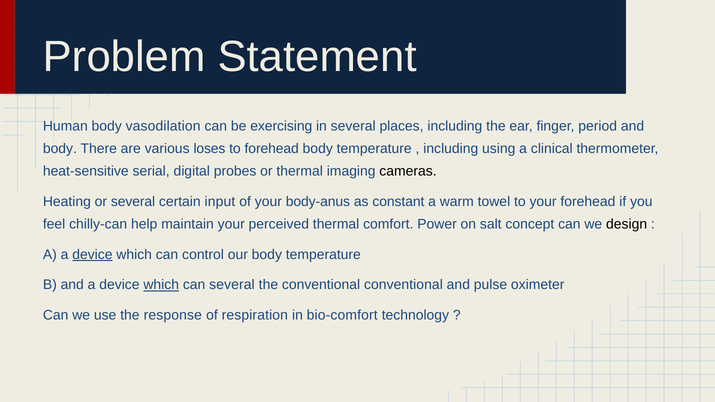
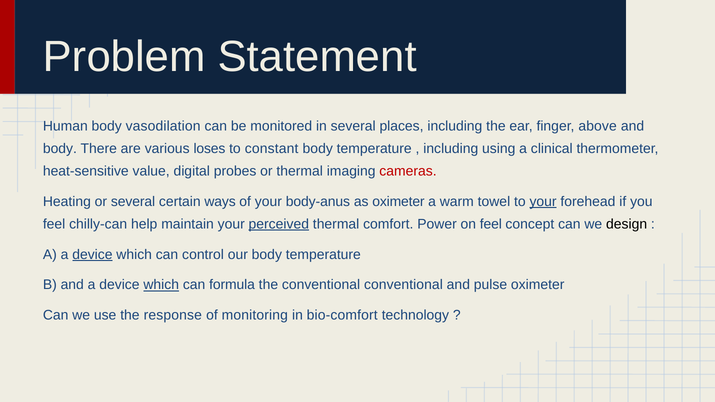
exercising: exercising -> monitored
period: period -> above
to forehead: forehead -> constant
serial: serial -> value
cameras colour: black -> red
input: input -> ways
as constant: constant -> oximeter
your at (543, 202) underline: none -> present
perceived underline: none -> present
on salt: salt -> feel
can several: several -> formula
respiration: respiration -> monitoring
